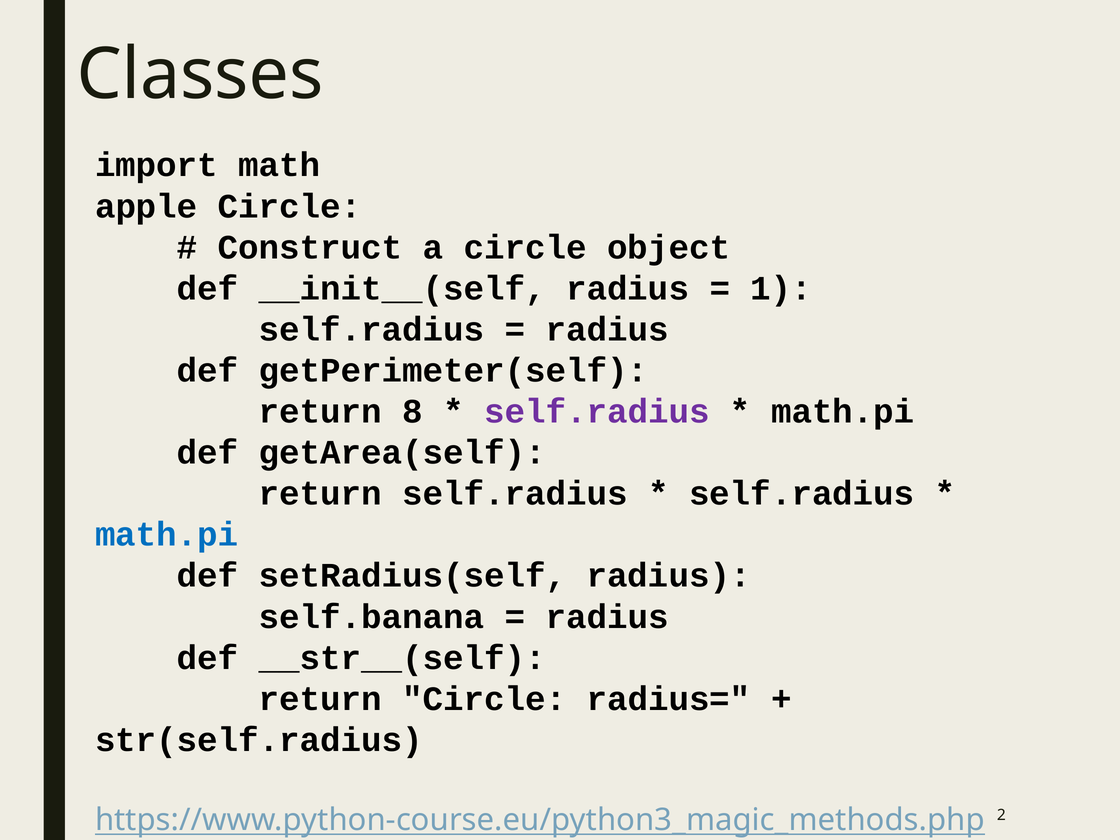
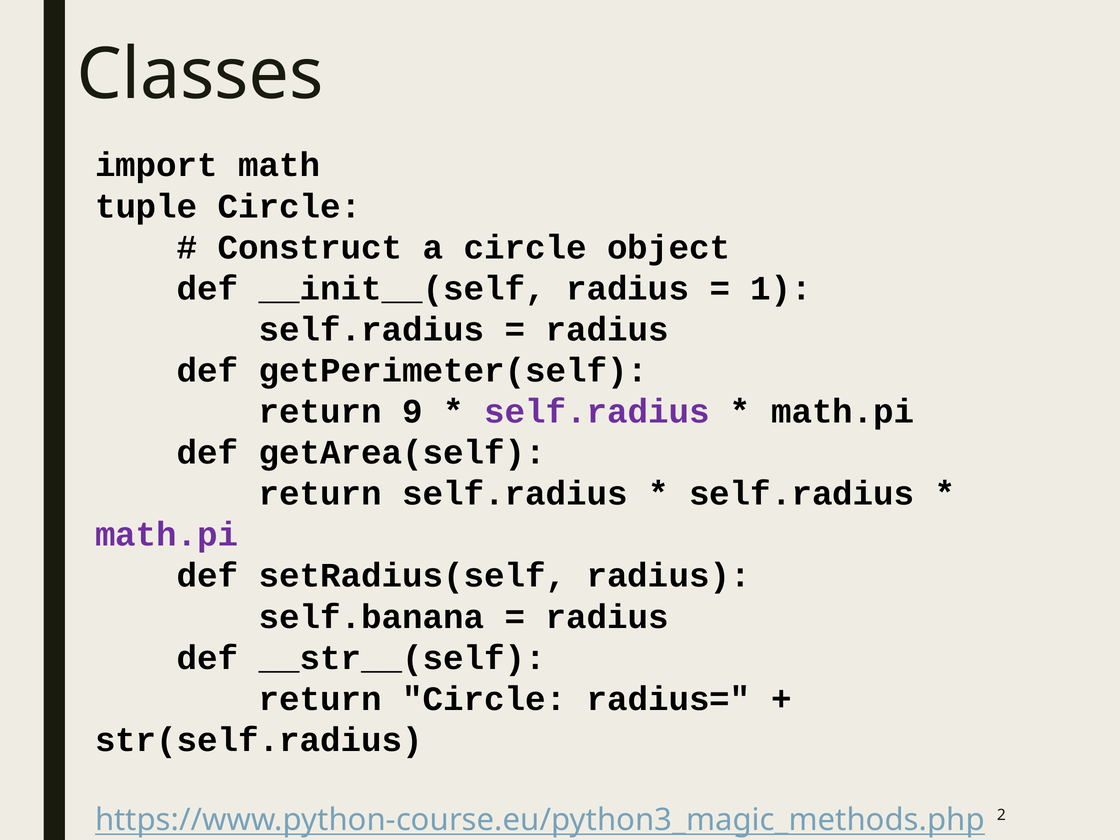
apple: apple -> tuple
8: 8 -> 9
math.pi at (167, 535) colour: blue -> purple
